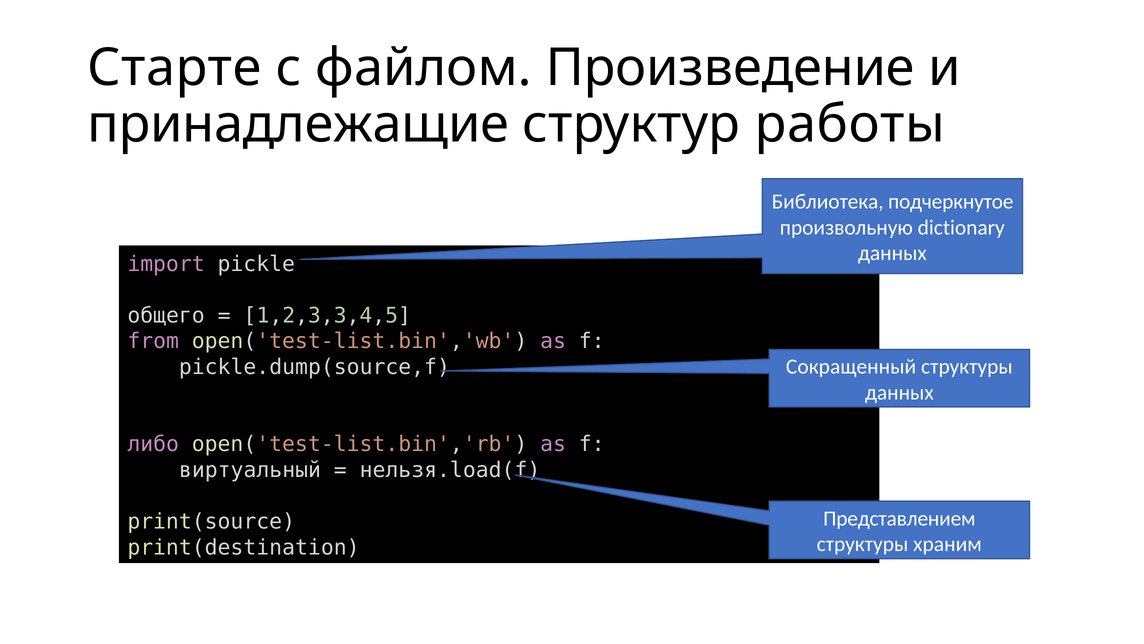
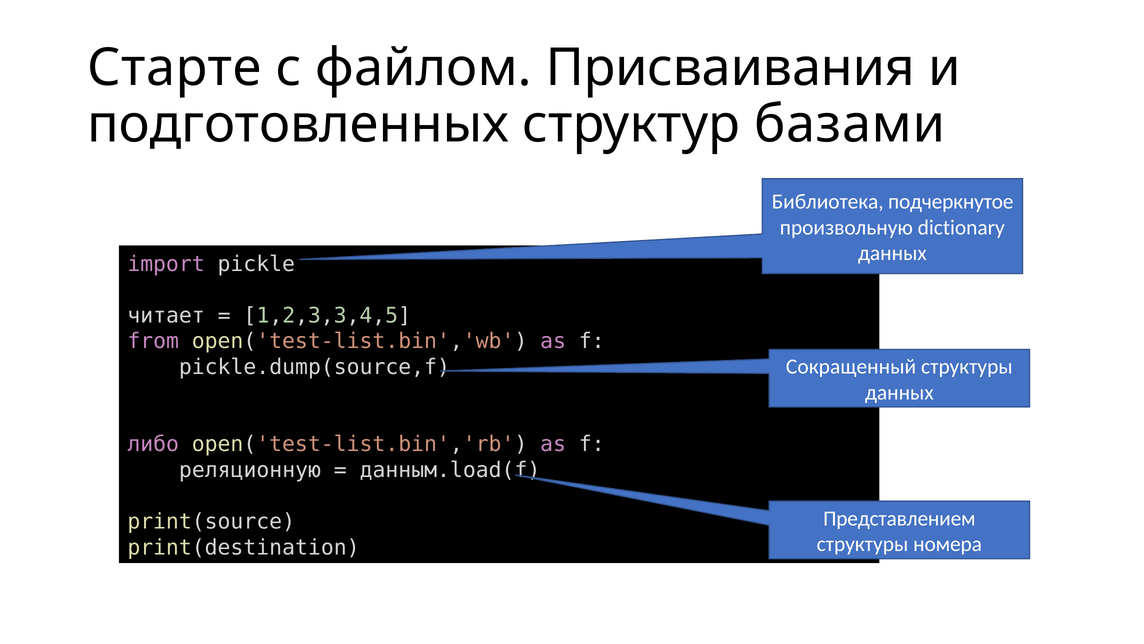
Произведение: Произведение -> Присваивания
принадлежащие: принадлежащие -> подготовленных
работы: работы -> базами
общего: общего -> читает
виртуальный: виртуальный -> реляционную
нельзя.load(f: нельзя.load(f -> данным.load(f
храним: храним -> номера
